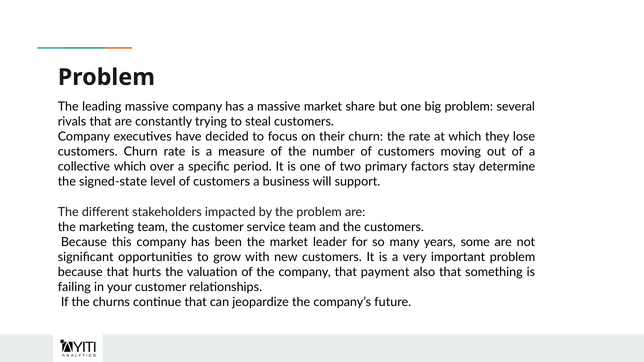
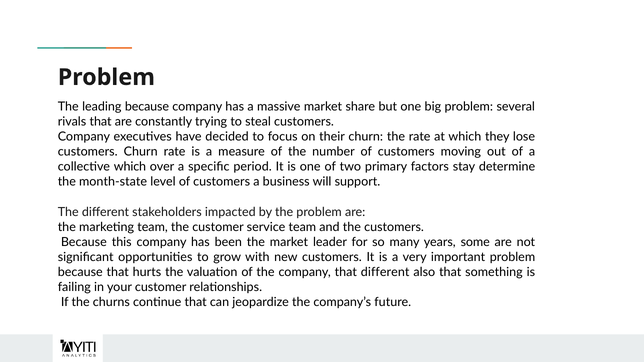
leading massive: massive -> because
signed-state: signed-state -> month-state
that payment: payment -> different
